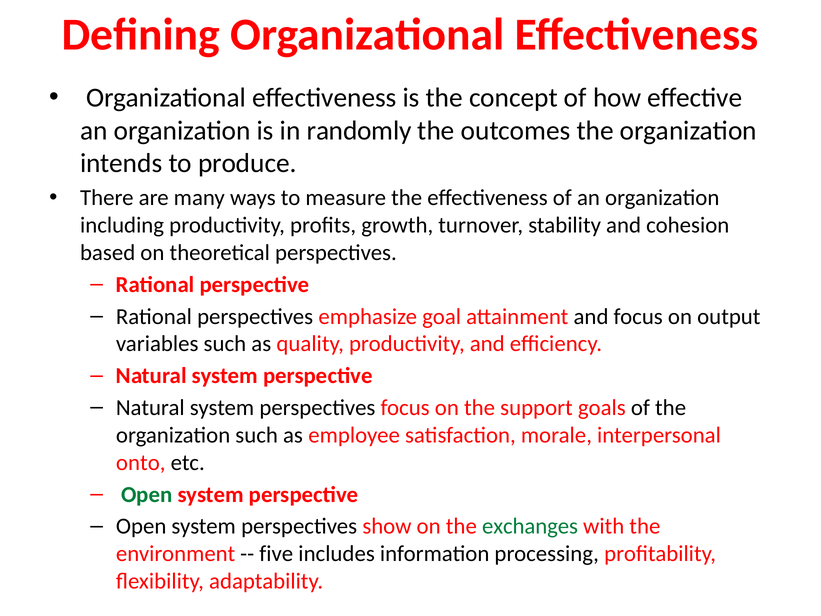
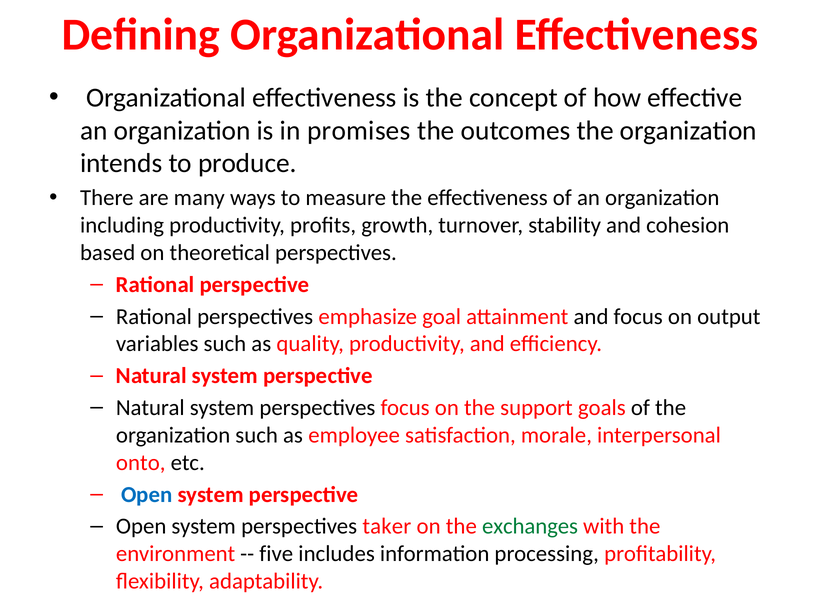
randomly: randomly -> promises
Open at (147, 494) colour: green -> blue
show: show -> taker
